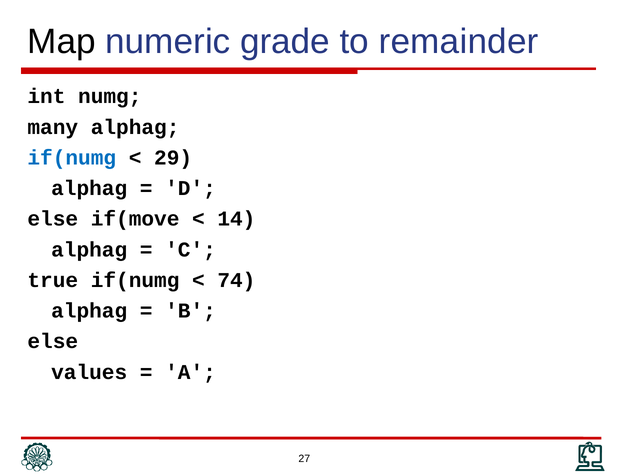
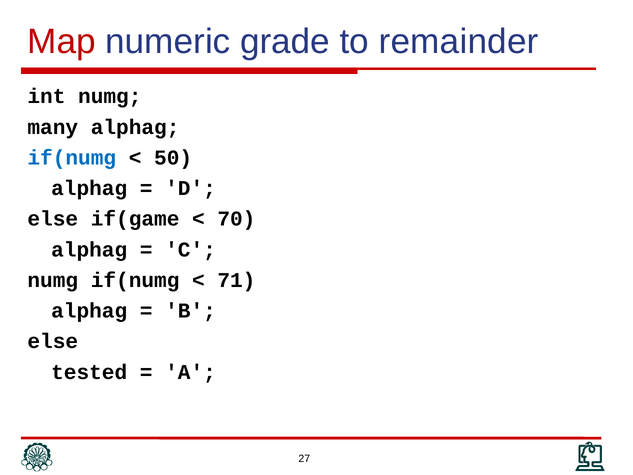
Map colour: black -> red
29: 29 -> 50
if(move: if(move -> if(game
14: 14 -> 70
true at (53, 280): true -> numg
74: 74 -> 71
values: values -> tested
